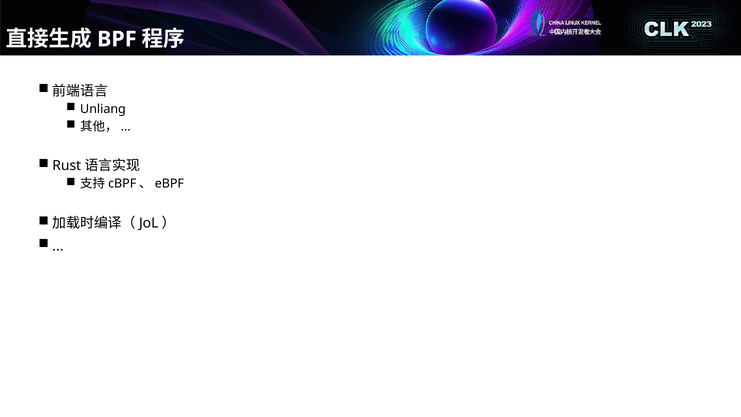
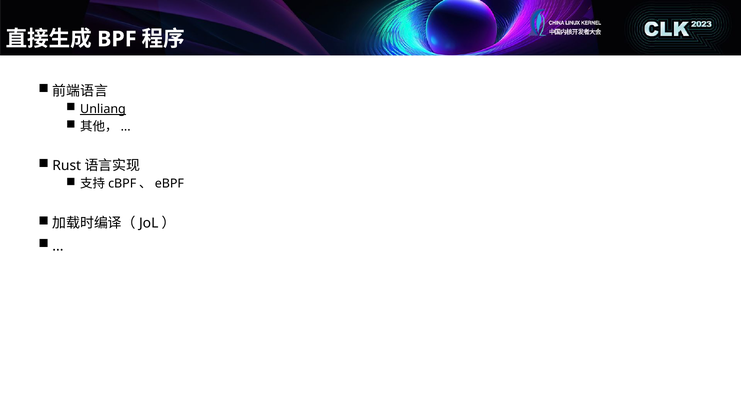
Unliang underline: none -> present
